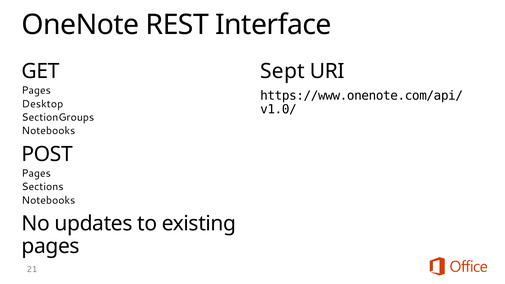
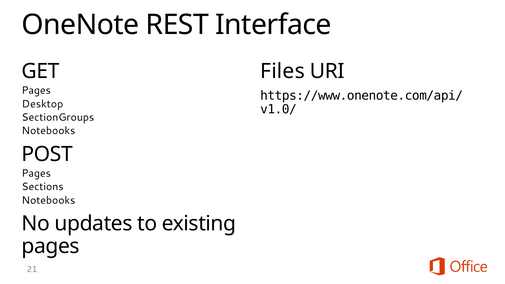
Sept: Sept -> Files
